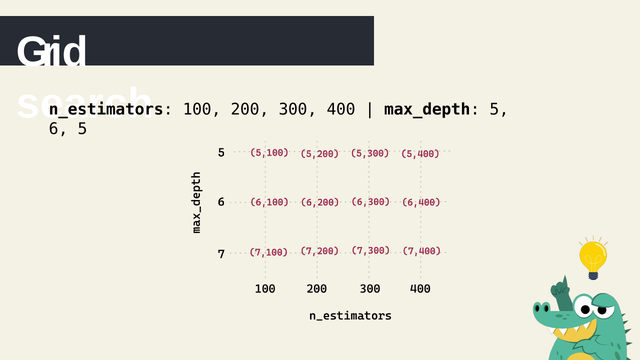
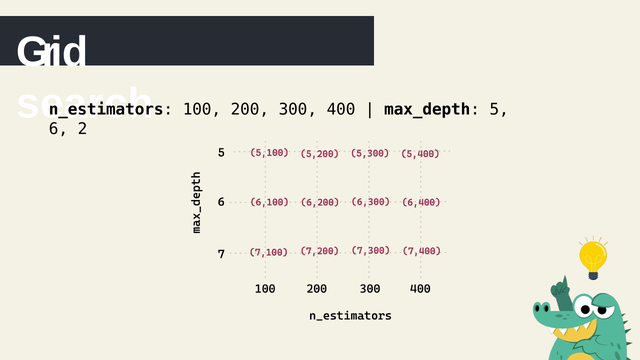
6 5: 5 -> 2
